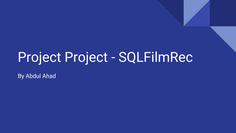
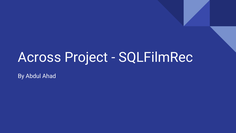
Project at (40, 57): Project -> Across
